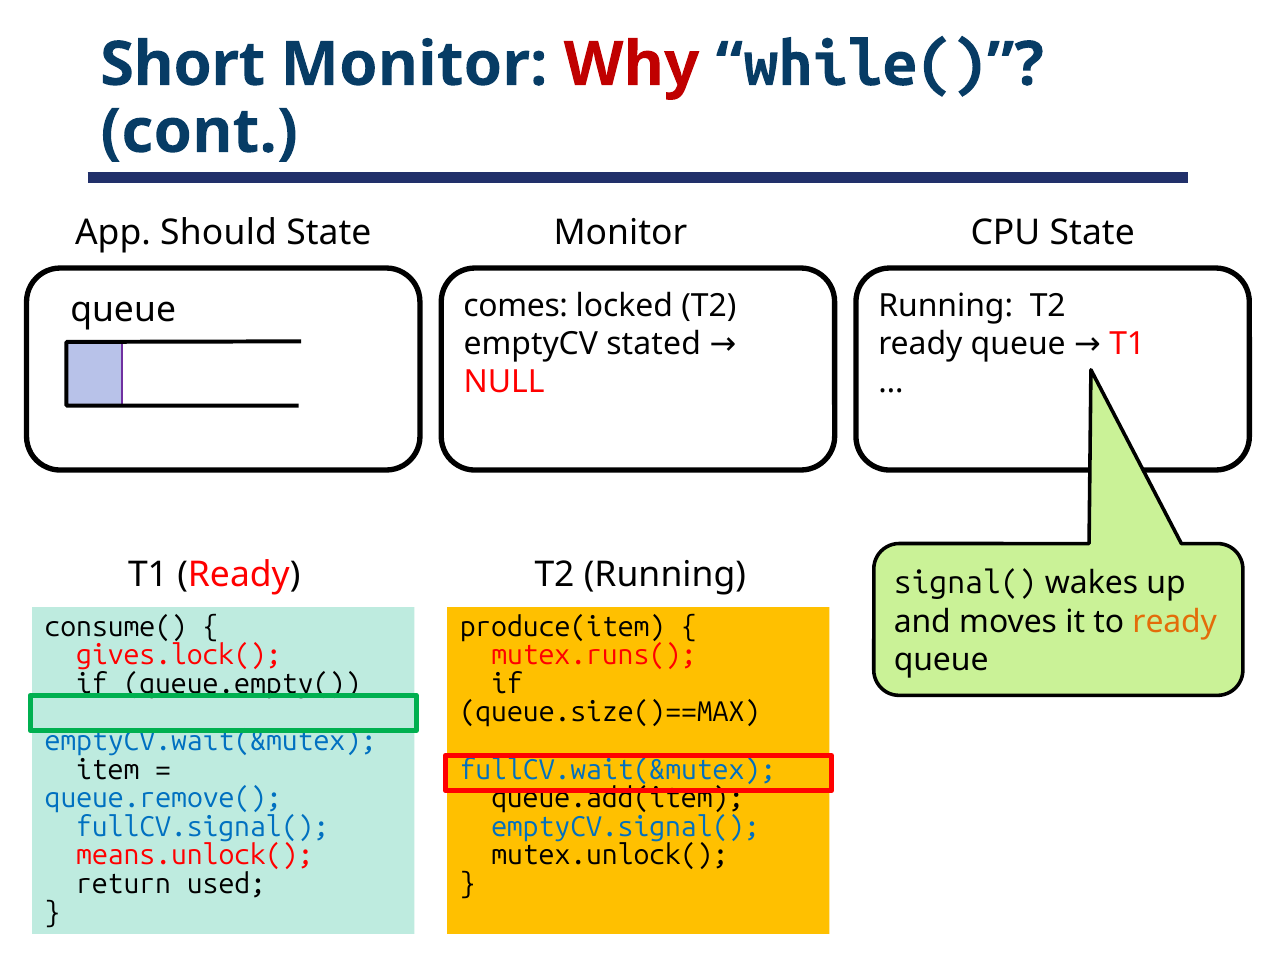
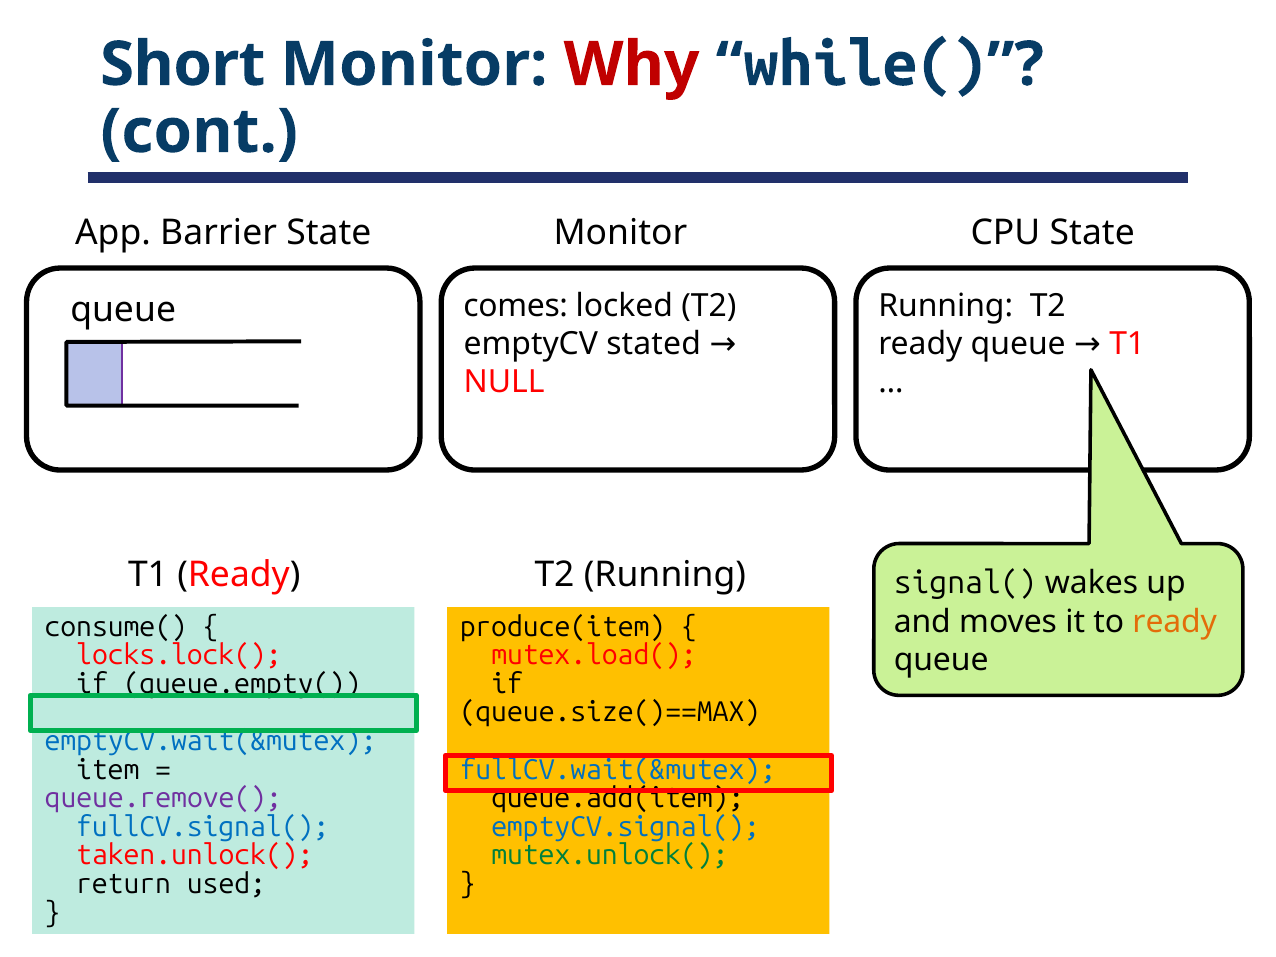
Should: Should -> Barrier
gives.lock(: gives.lock( -> locks.lock(
mutex.runs(: mutex.runs( -> mutex.load(
queue.remove( colour: blue -> purple
means.unlock(: means.unlock( -> taken.unlock(
mutex.unlock( colour: black -> green
